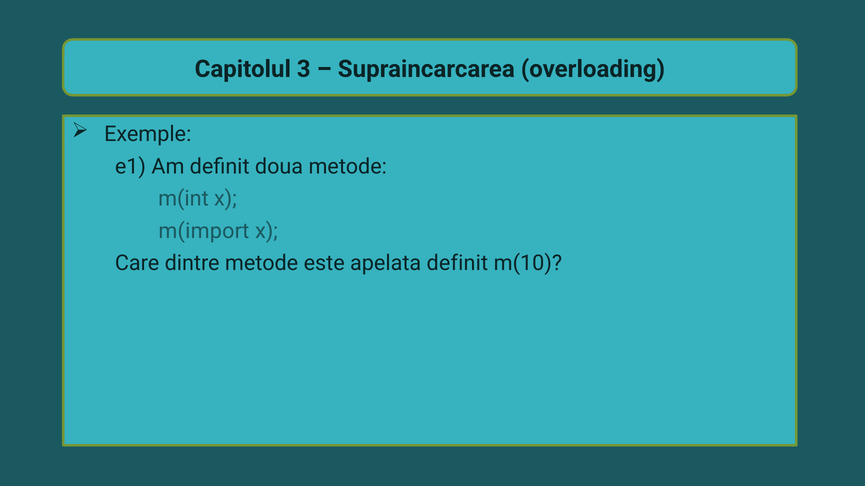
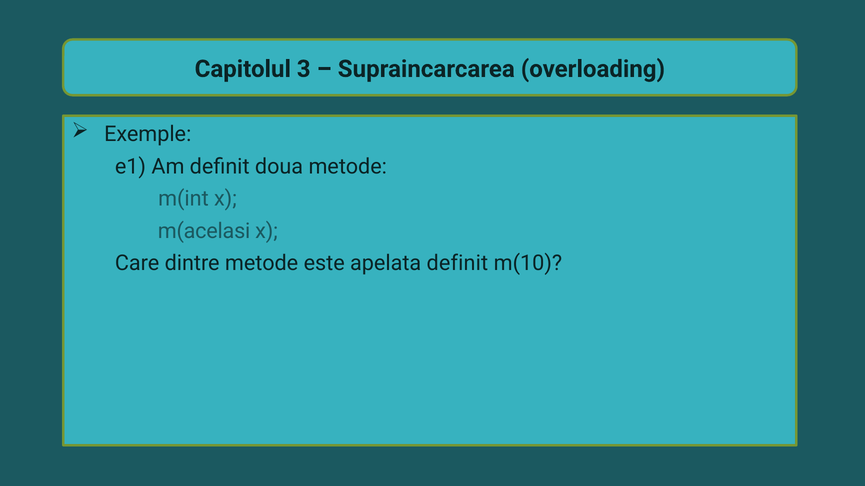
m(import: m(import -> m(acelasi
